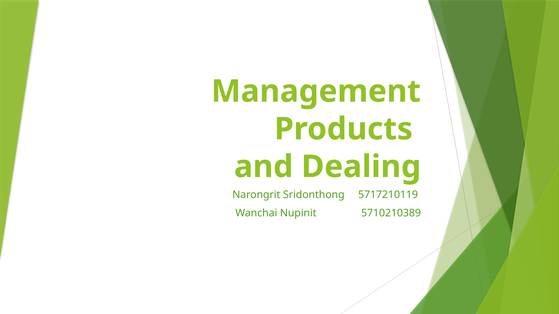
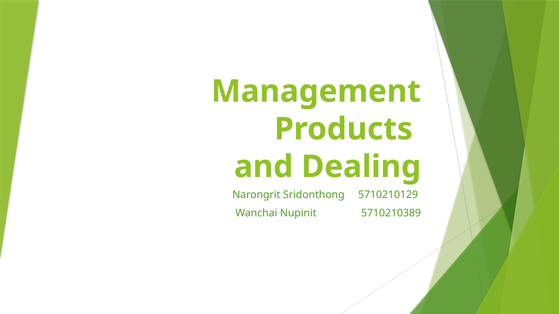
5717210119: 5717210119 -> 5710210129
